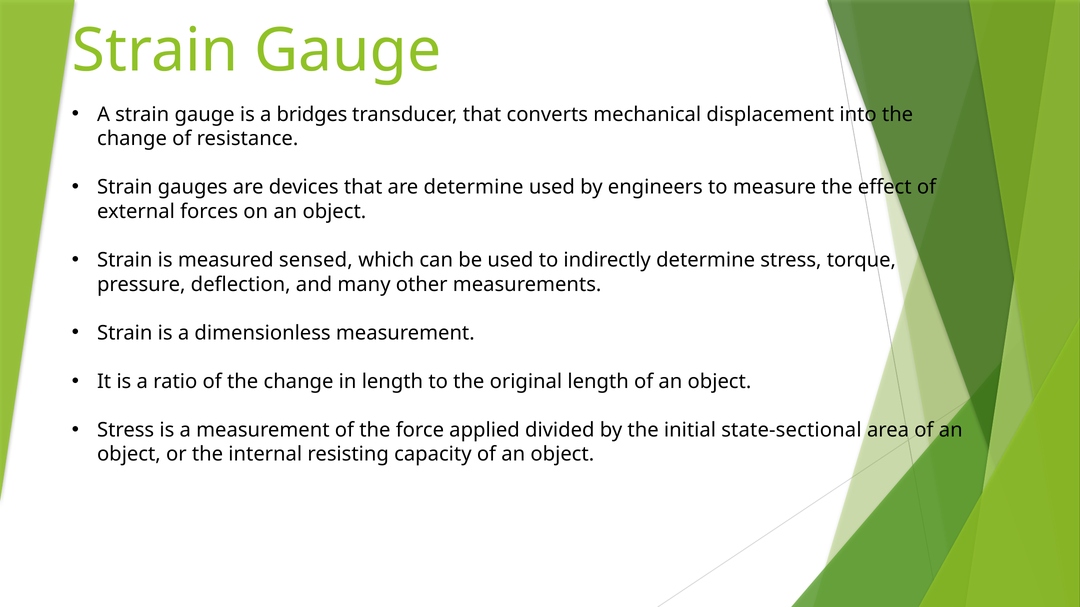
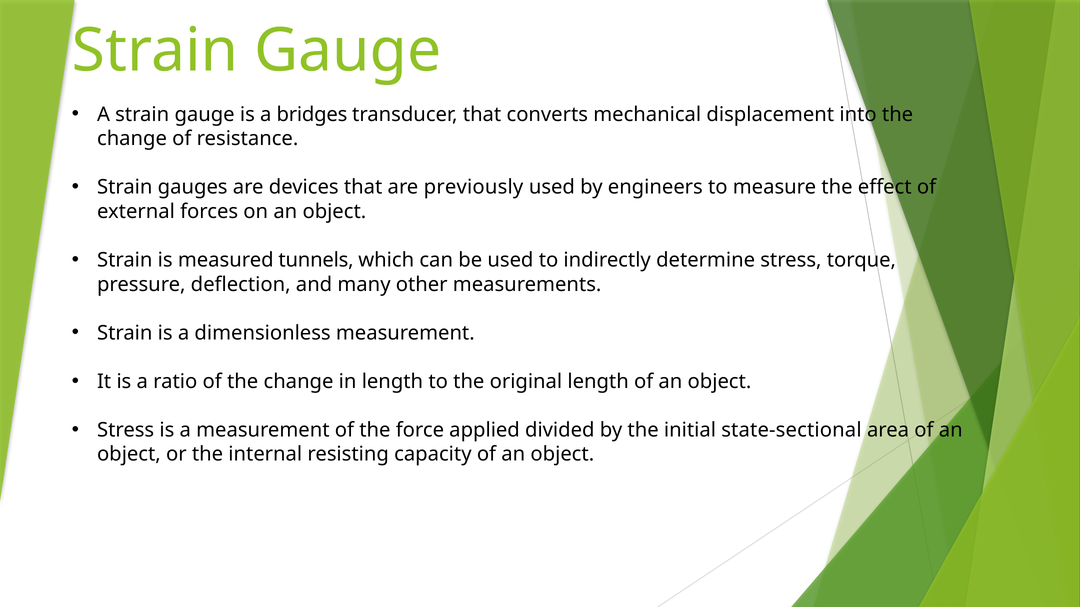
are determine: determine -> previously
sensed: sensed -> tunnels
